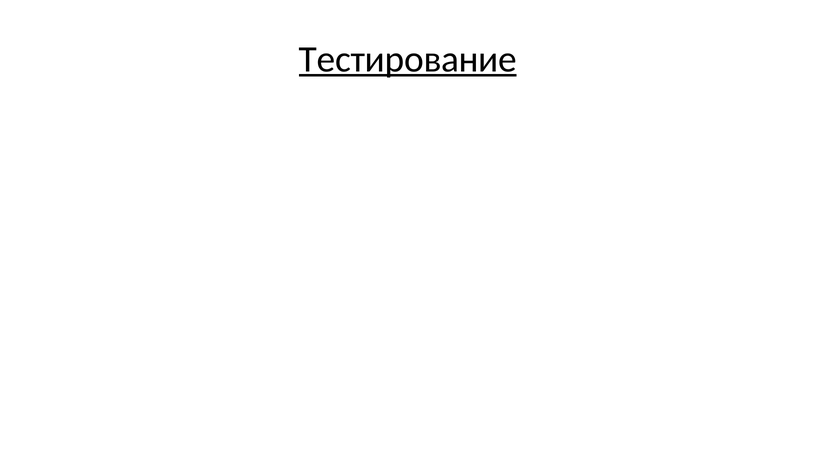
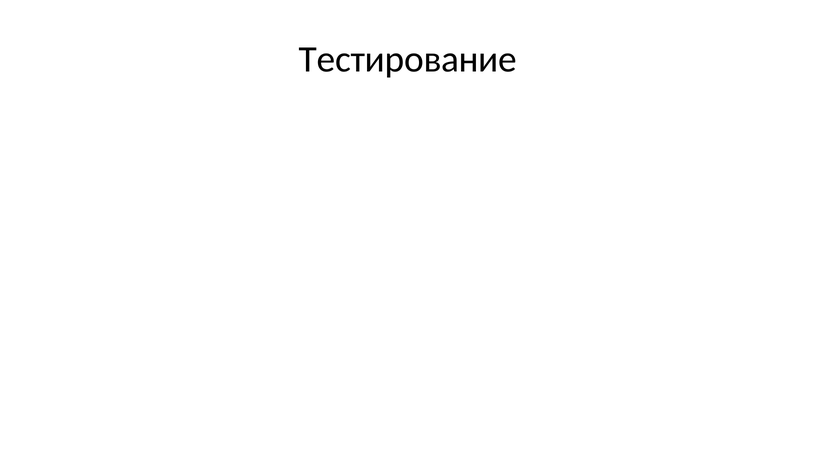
Тестирование at (408, 59) underline: present -> none
